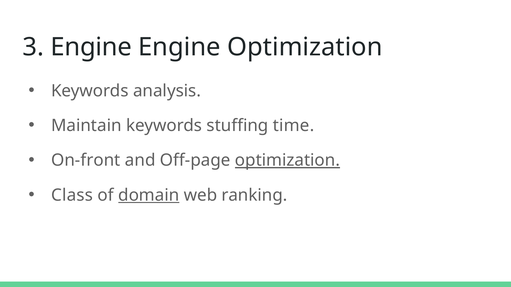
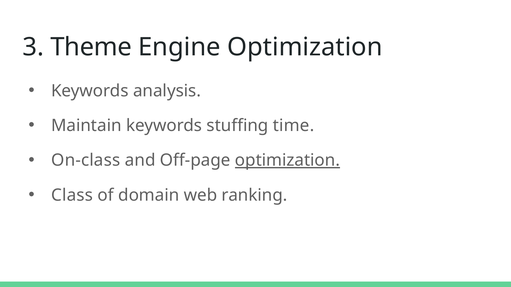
3 Engine: Engine -> Theme
On-front: On-front -> On-class
domain underline: present -> none
